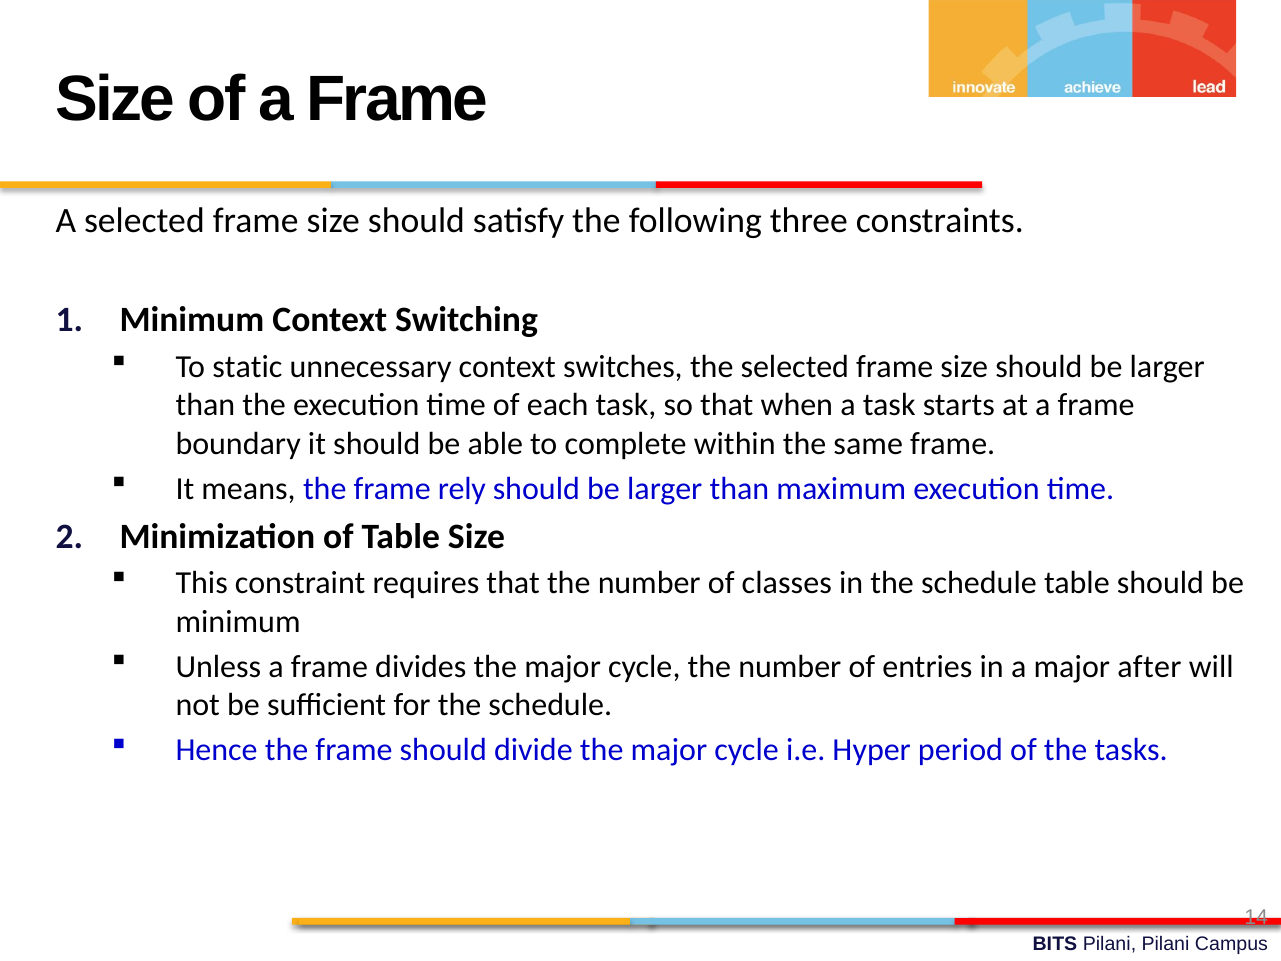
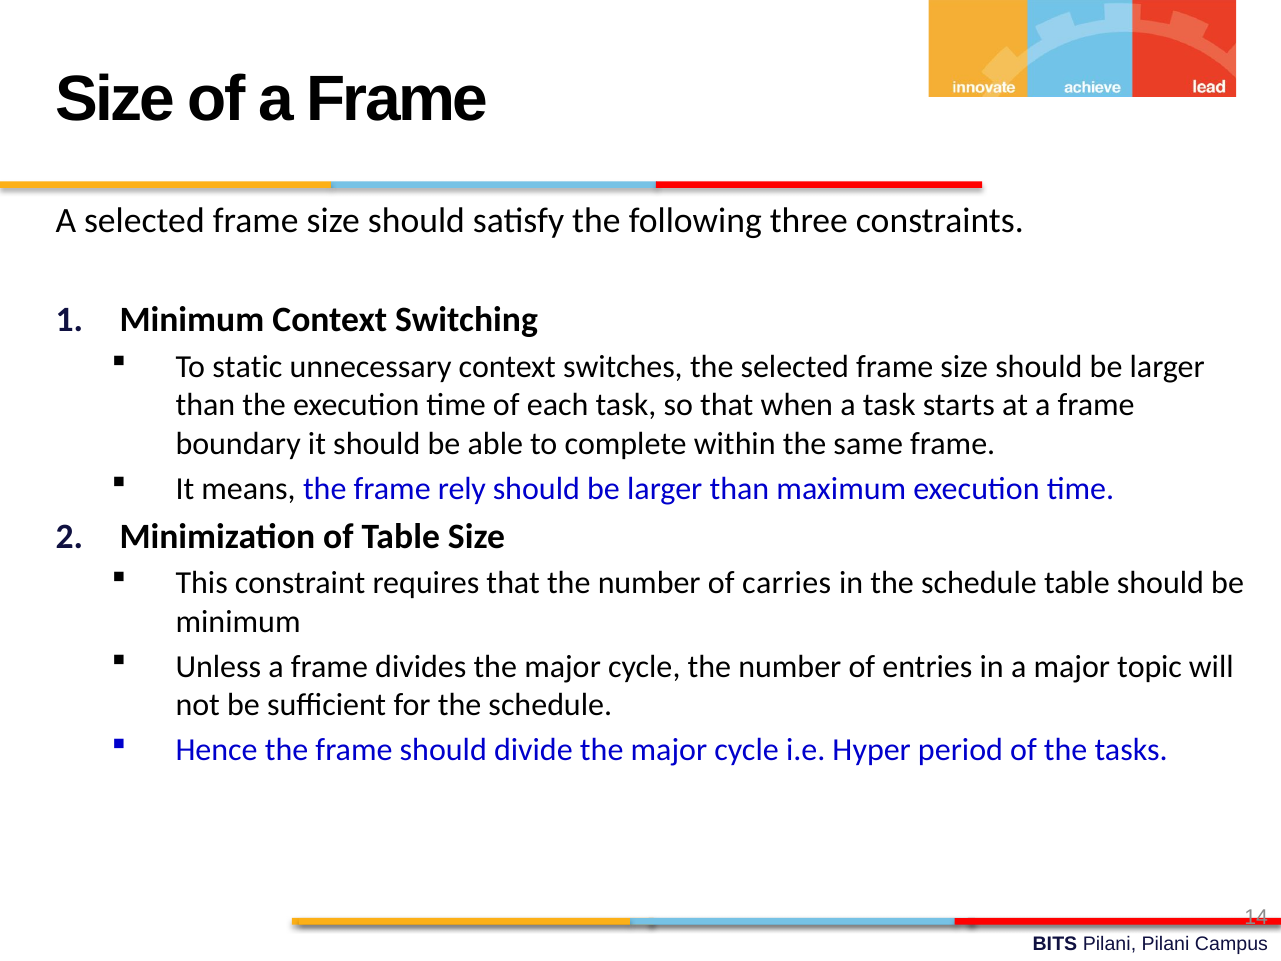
classes: classes -> carries
after: after -> topic
